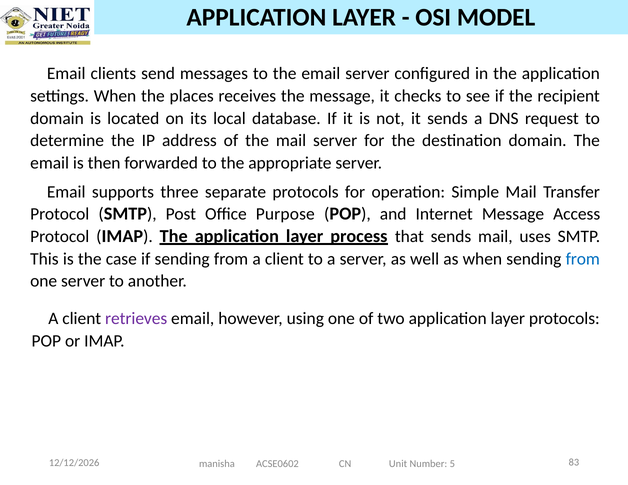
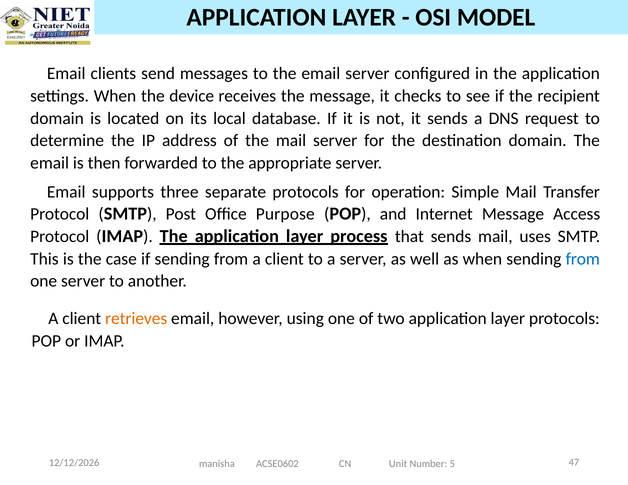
places: places -> device
retrieves colour: purple -> orange
83: 83 -> 47
